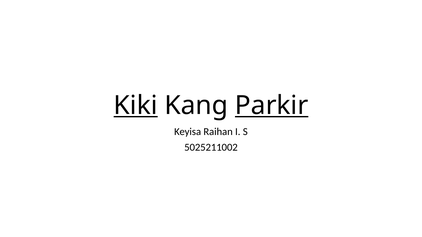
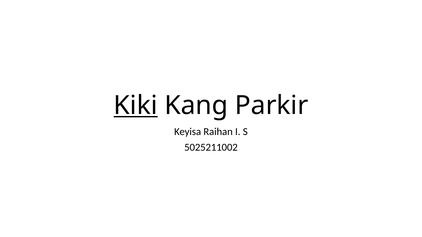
Parkir underline: present -> none
